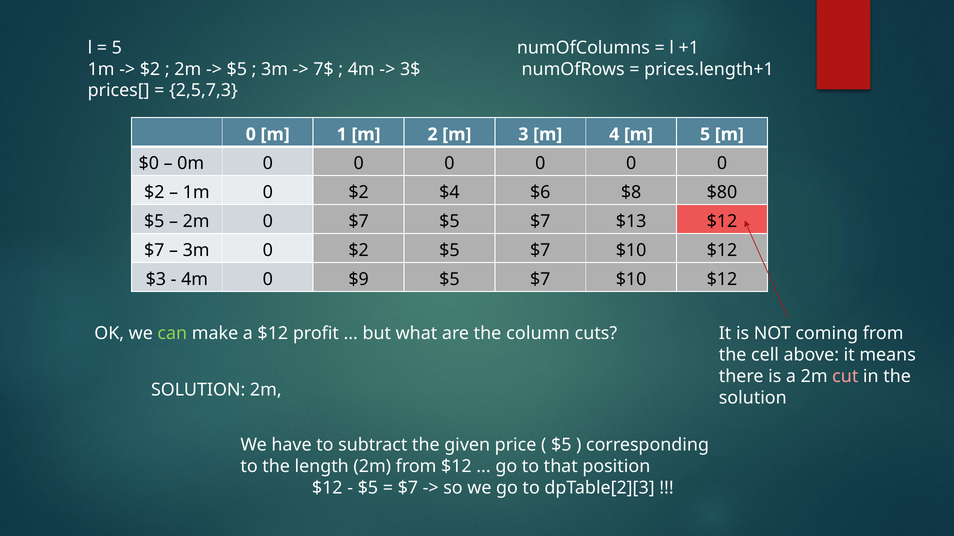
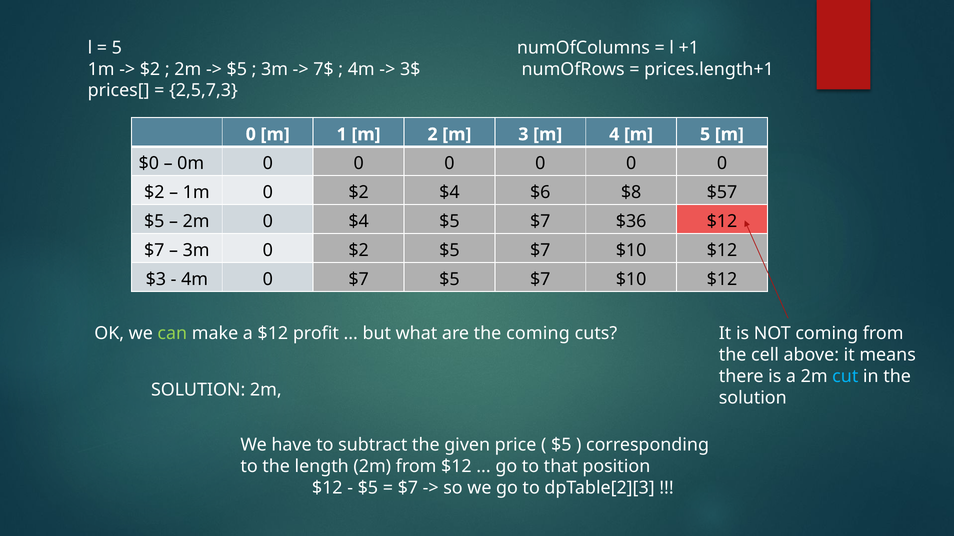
$80: $80 -> $57
0 $7: $7 -> $4
$13: $13 -> $36
0 $9: $9 -> $7
the column: column -> coming
cut colour: pink -> light blue
